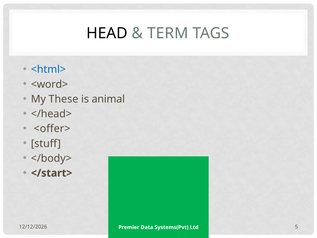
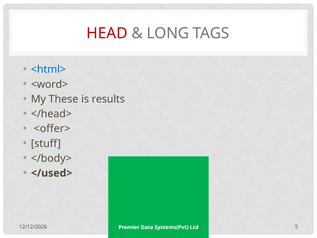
HEAD colour: black -> red
TERM: TERM -> LONG
animal: animal -> results
</start>: </start> -> </used>
